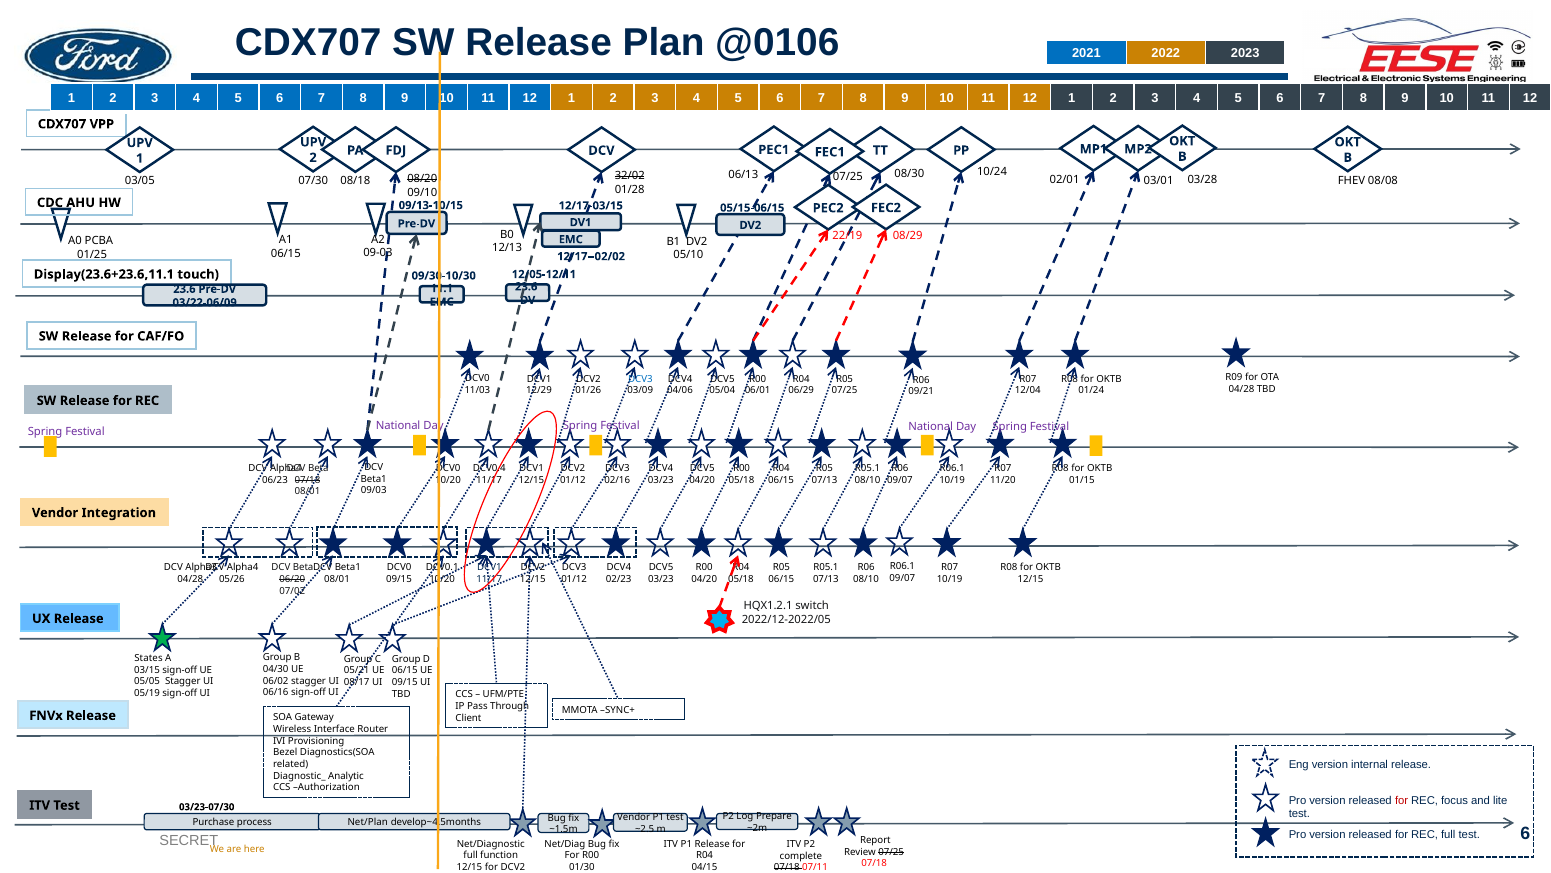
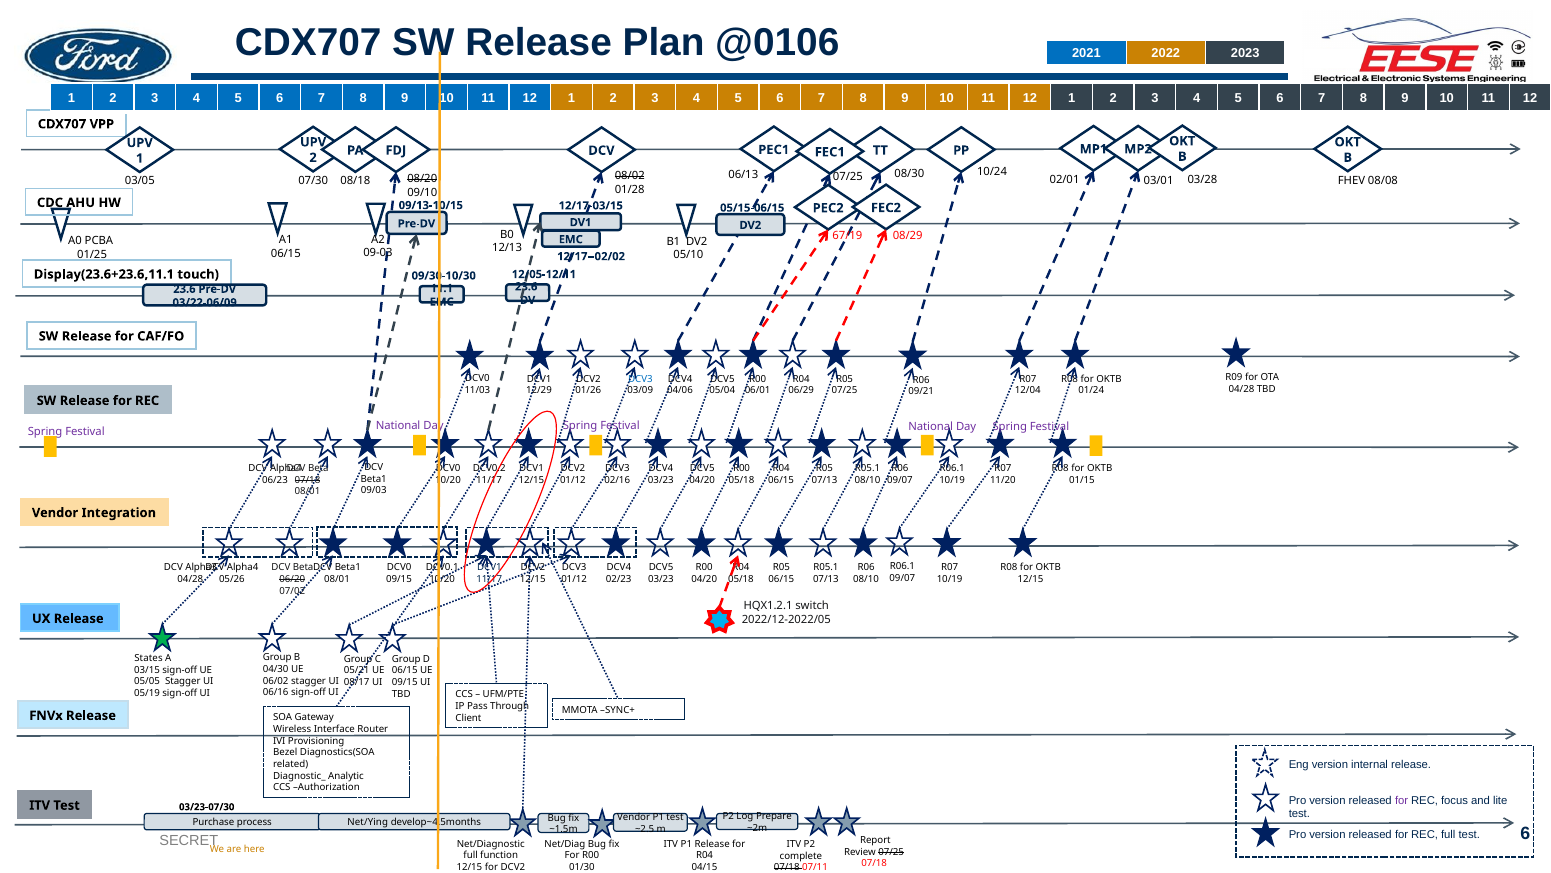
32/02: 32/02 -> 08/02
22/19: 22/19 -> 67/19
DCV0.4: DCV0.4 -> DCV0.2
for at (1402, 800) colour: red -> purple
Net/Plan: Net/Plan -> Net/Ying
